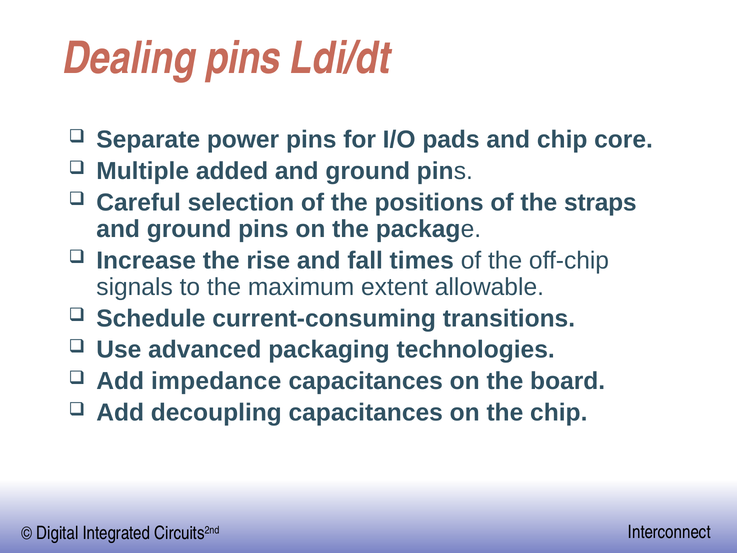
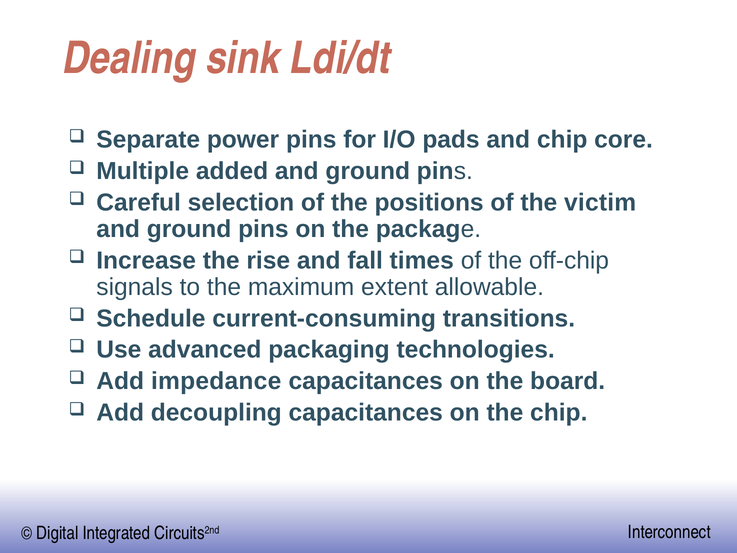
Dealing pins: pins -> sink
straps: straps -> victim
